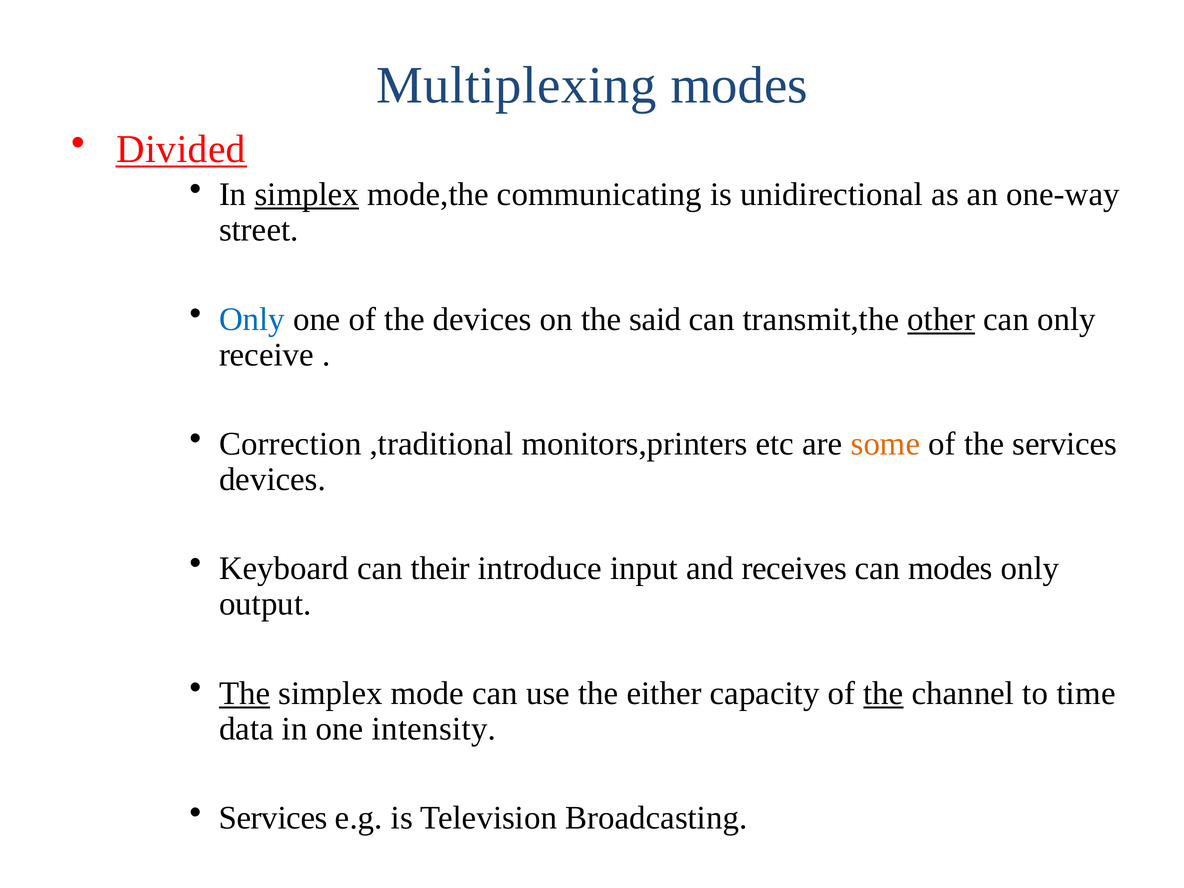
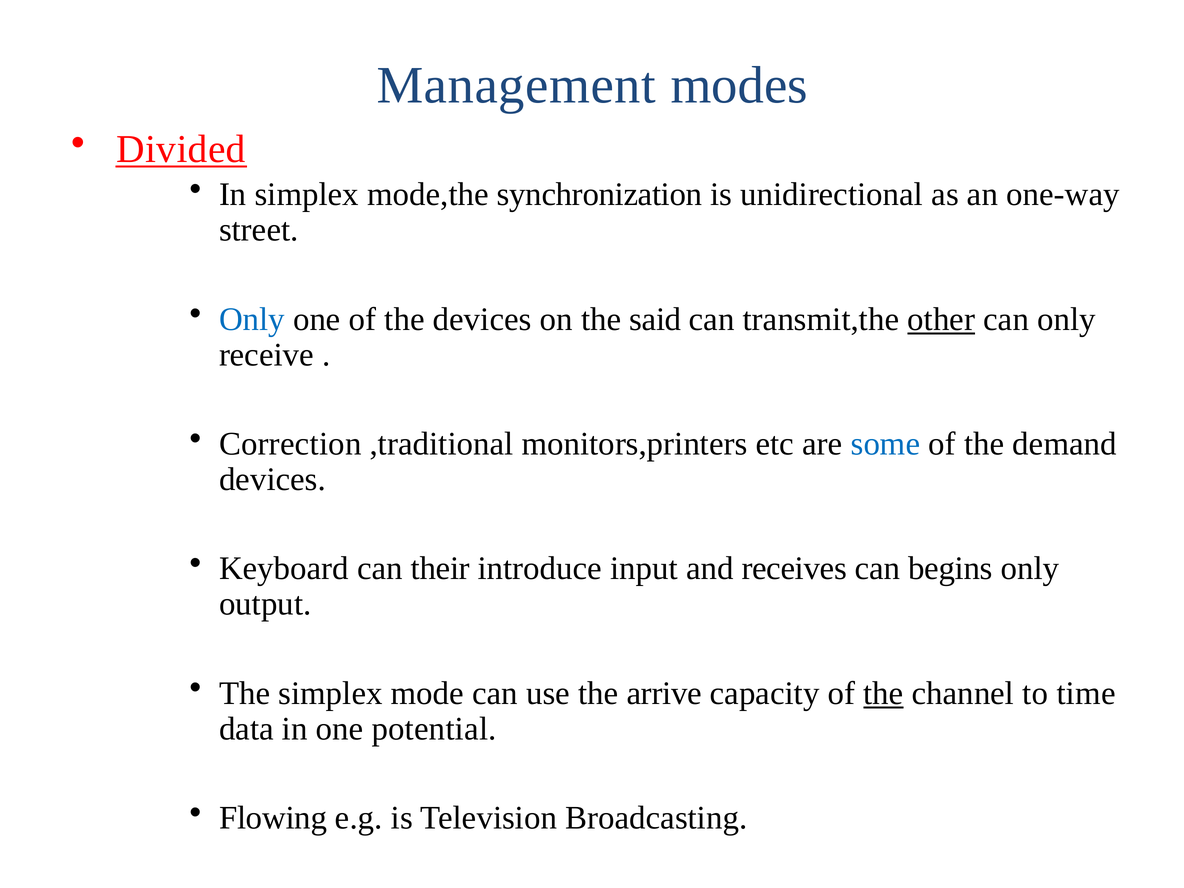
Multiplexing: Multiplexing -> Management
simplex at (307, 194) underline: present -> none
communicating: communicating -> synchronization
some colour: orange -> blue
the services: services -> demand
can modes: modes -> begins
The at (245, 693) underline: present -> none
either: either -> arrive
intensity: intensity -> potential
Services at (273, 818): Services -> Flowing
